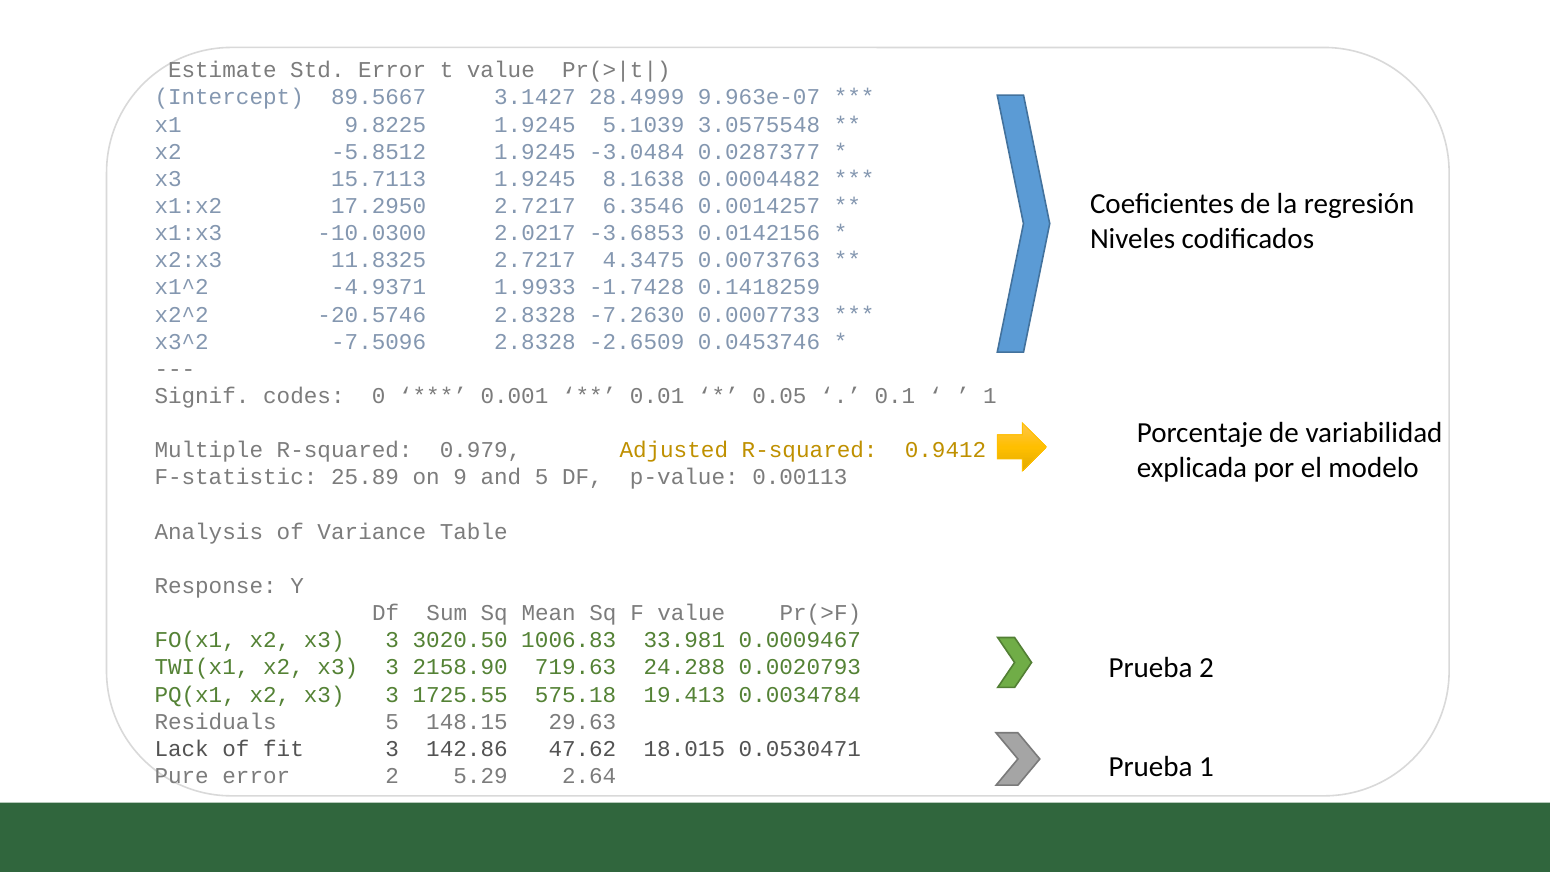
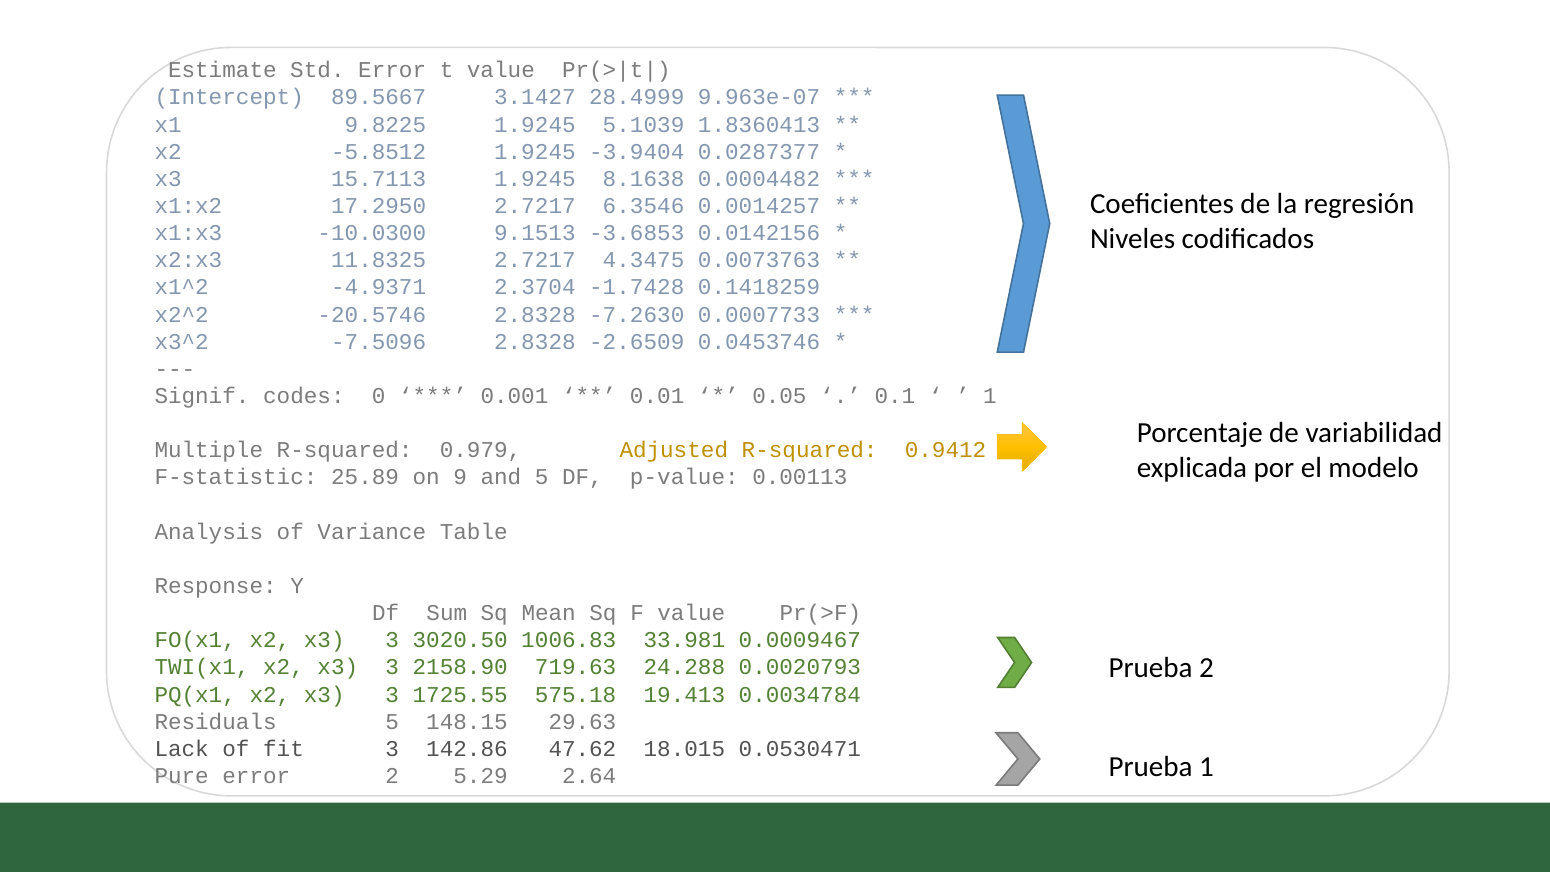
3.0575548: 3.0575548 -> 1.8360413
-3.0484: -3.0484 -> -3.9404
2.0217: 2.0217 -> 9.1513
1.9933: 1.9933 -> 2.3704
